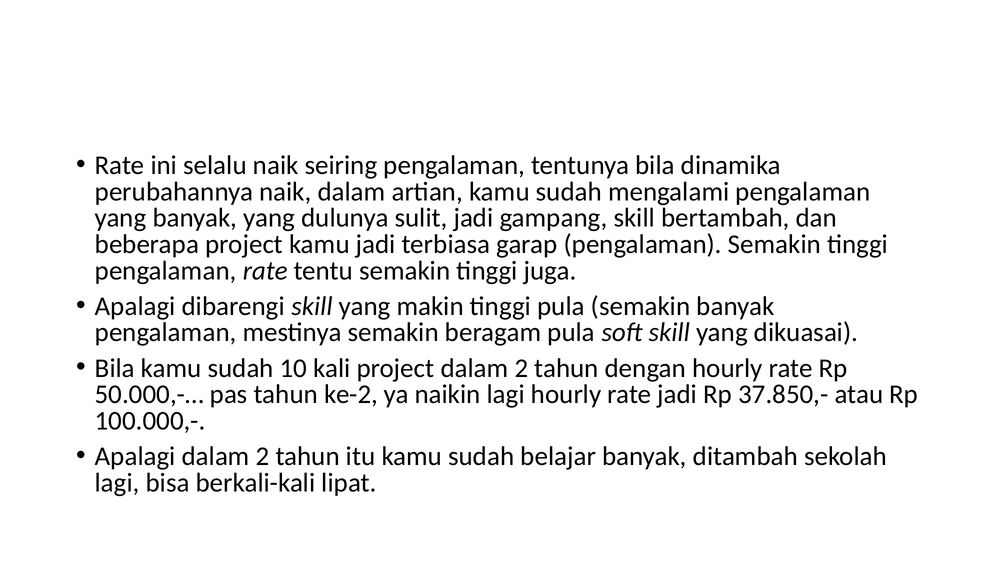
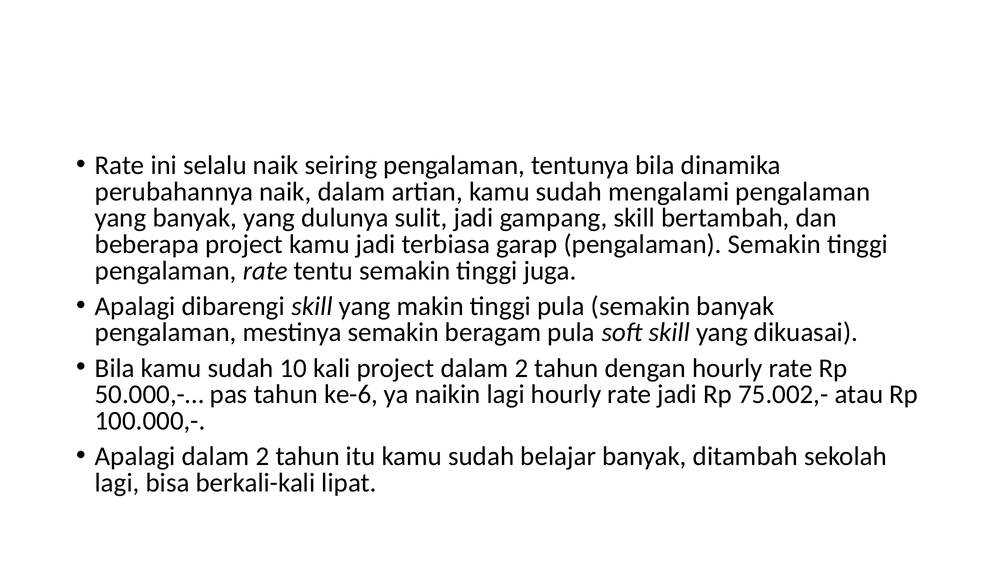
ke-2: ke-2 -> ke-6
37.850,-: 37.850,- -> 75.002,-
